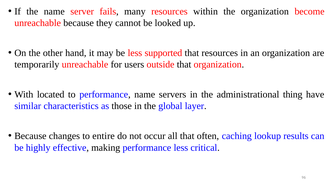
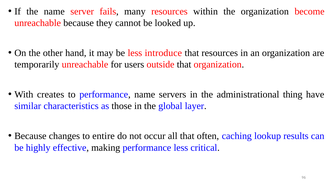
supported: supported -> introduce
located: located -> creates
